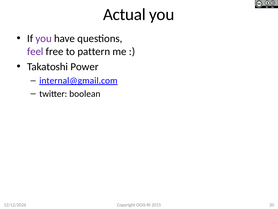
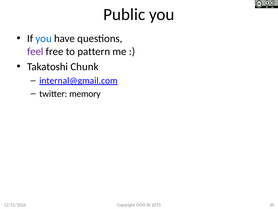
Actual: Actual -> Public
you at (44, 38) colour: purple -> blue
Power: Power -> Chunk
boolean: boolean -> memory
